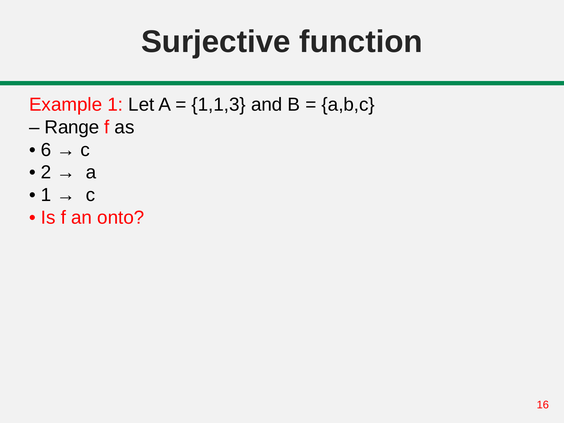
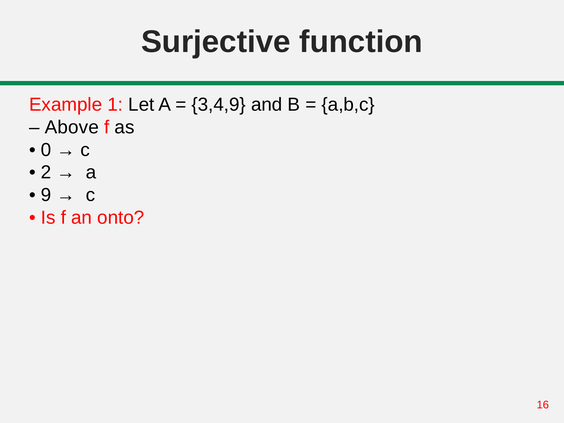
1,1,3: 1,1,3 -> 3,4,9
Range: Range -> Above
6: 6 -> 0
1 at (46, 195): 1 -> 9
